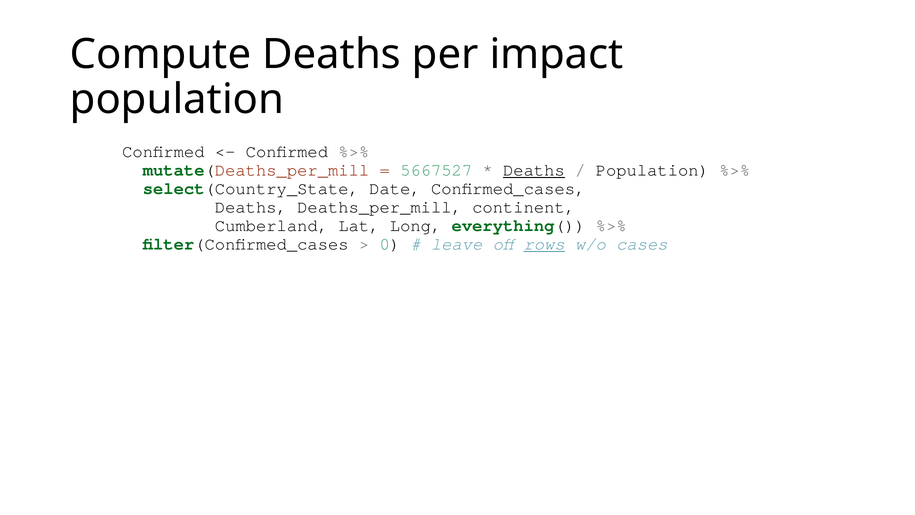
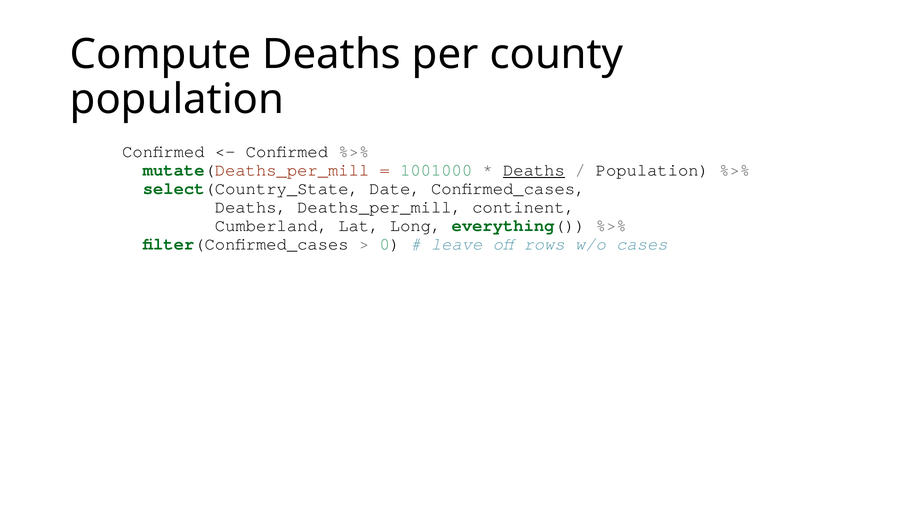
impact: impact -> county
5667527: 5667527 -> 1001000
rows underline: present -> none
